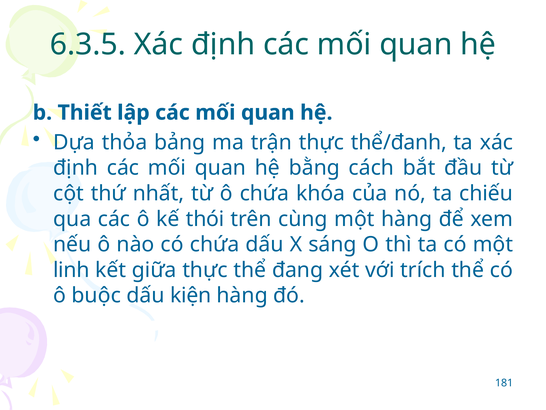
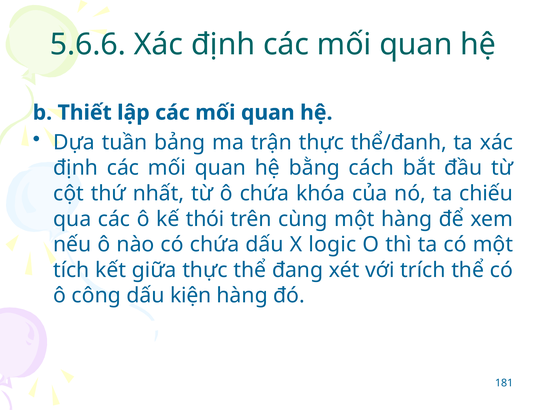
6.3.5: 6.3.5 -> 5.6.6
thỏa: thỏa -> tuần
sáng: sáng -> logic
linh: linh -> tích
buộc: buộc -> công
